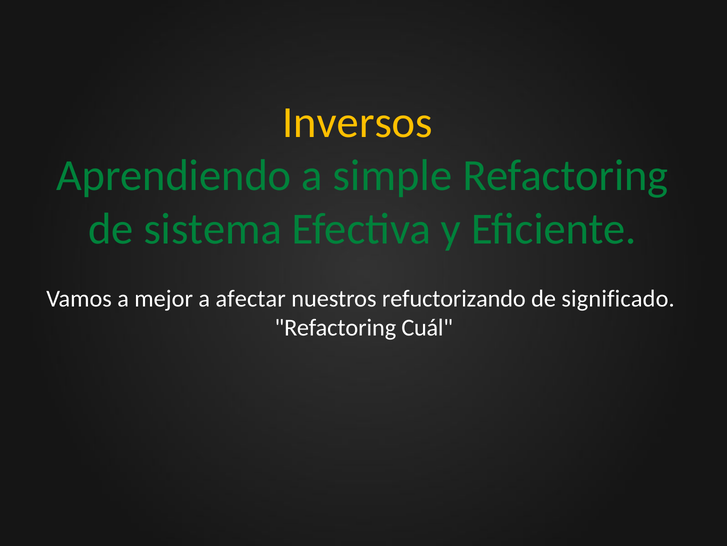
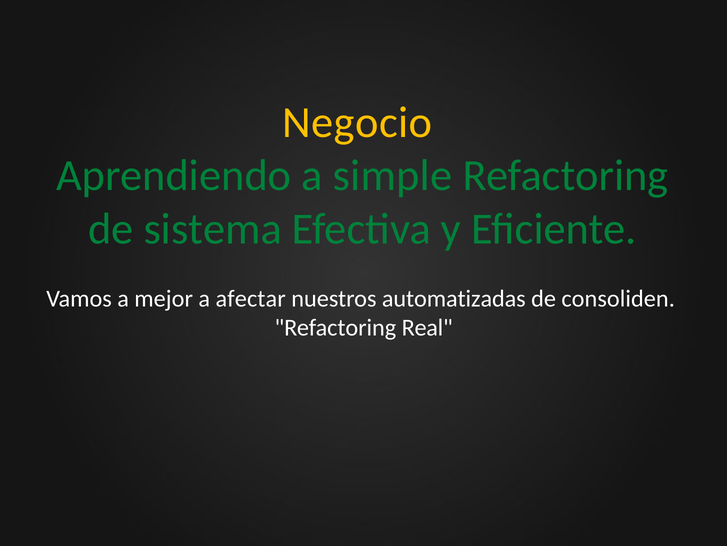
Inversos: Inversos -> Negocio
refuctorizando: refuctorizando -> automatizadas
significado: significado -> consoliden
Cuál: Cuál -> Real
